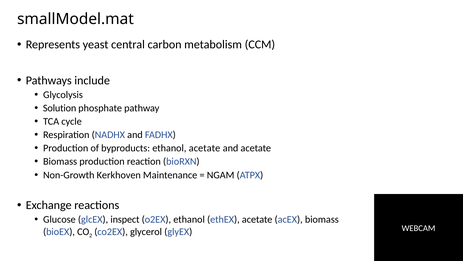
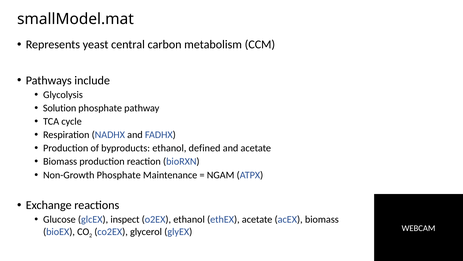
ethanol acetate: acetate -> defined
Non-Growth Kerkhoven: Kerkhoven -> Phosphate
